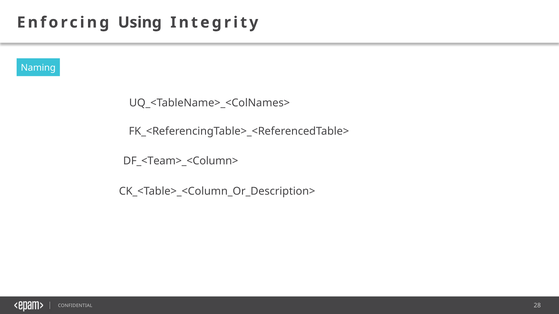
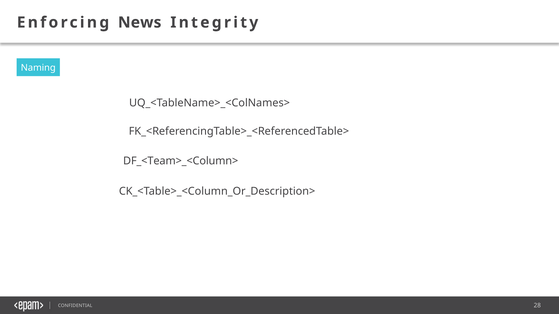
Using: Using -> News
